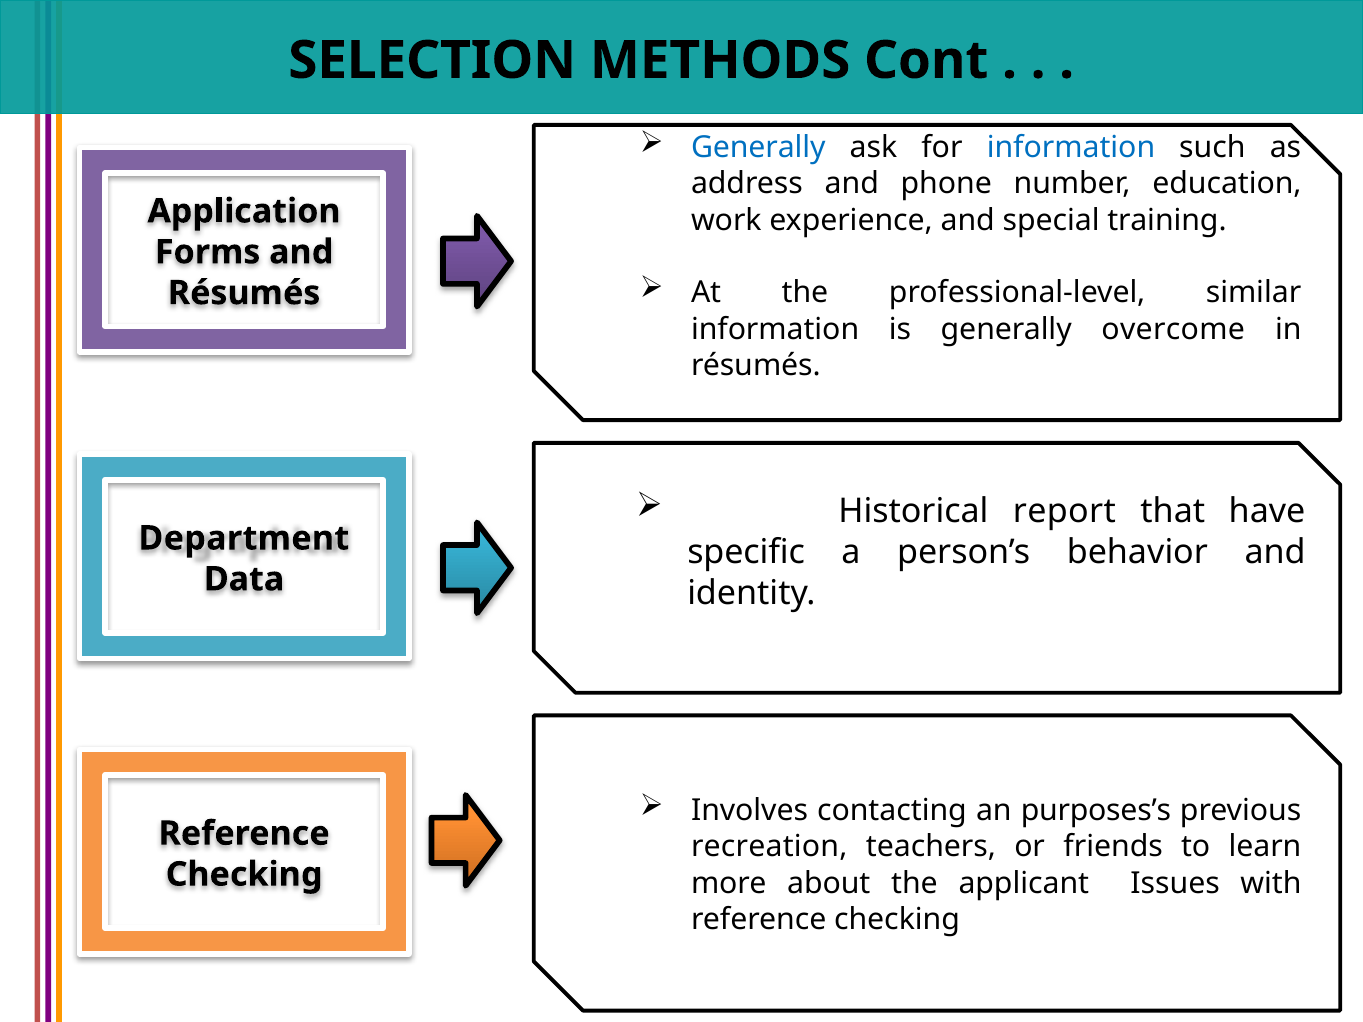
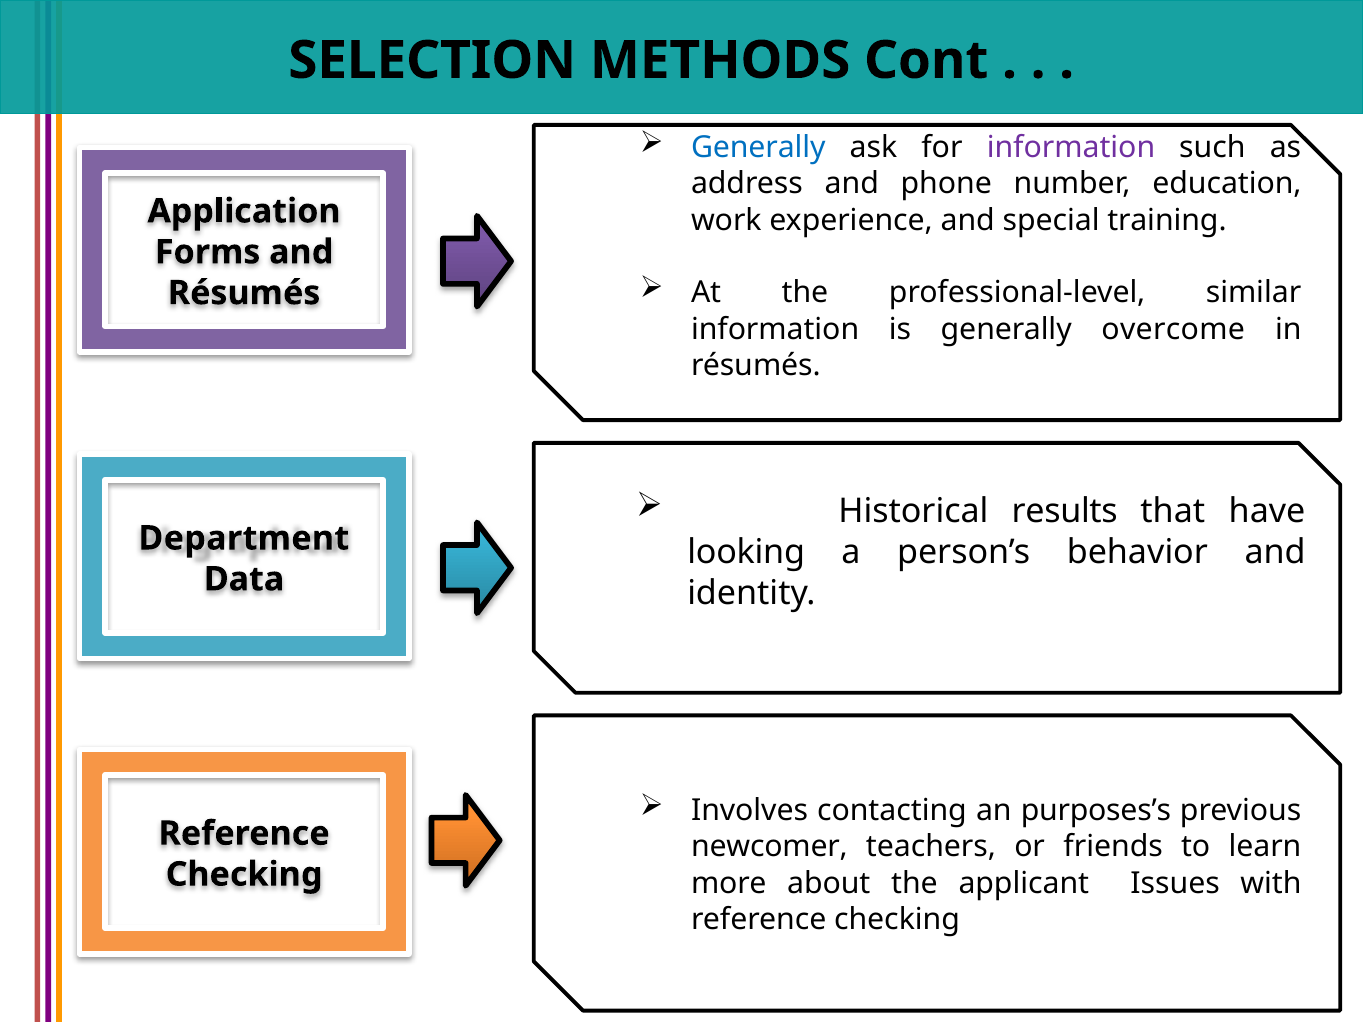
information at (1071, 148) colour: blue -> purple
report: report -> results
specific: specific -> looking
recreation: recreation -> newcomer
